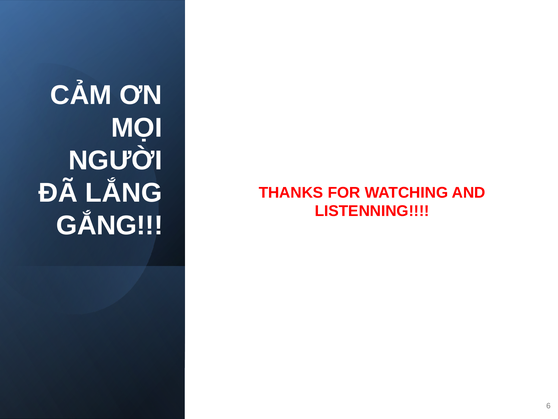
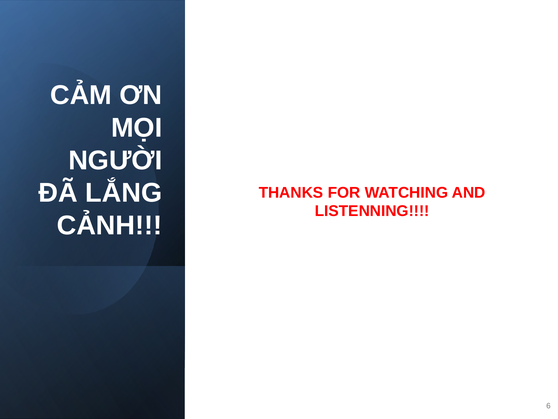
GẮNG: GẮNG -> CẢNH
